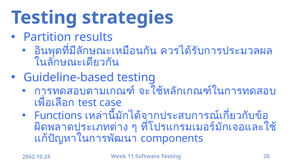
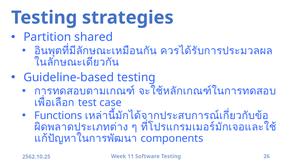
results: results -> shared
